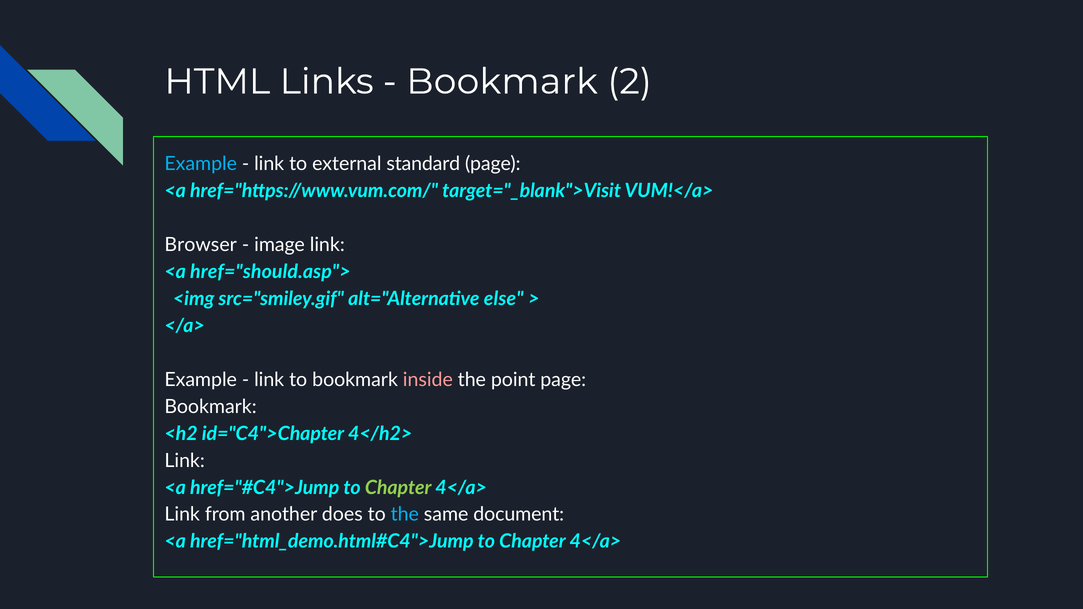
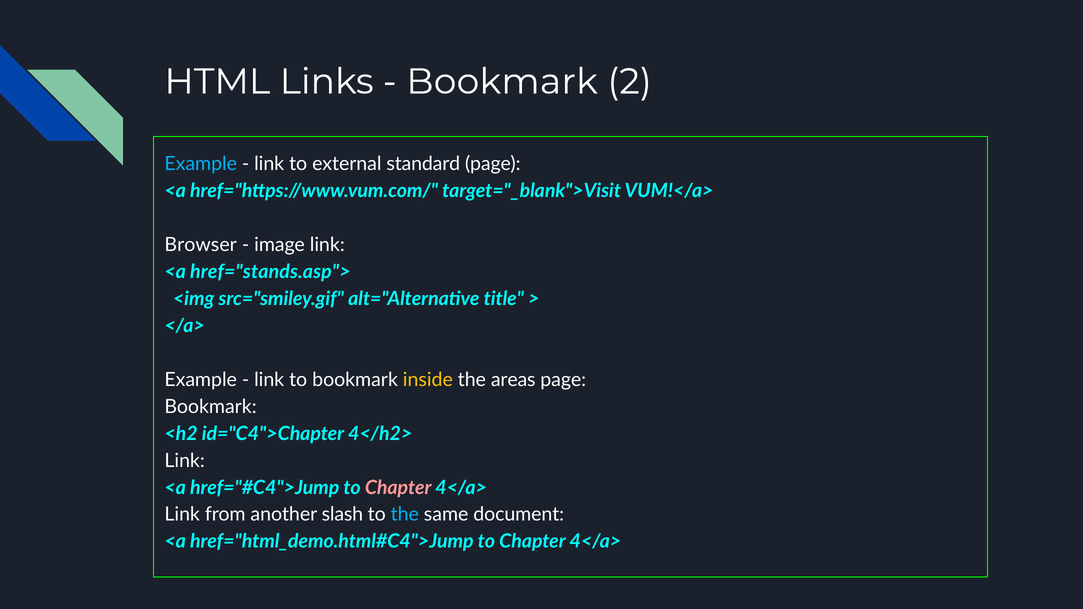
href="should.asp">: href="should.asp"> -> href="stands.asp">
else: else -> title
inside colour: pink -> yellow
point: point -> areas
Chapter at (398, 488) colour: light green -> pink
does: does -> slash
